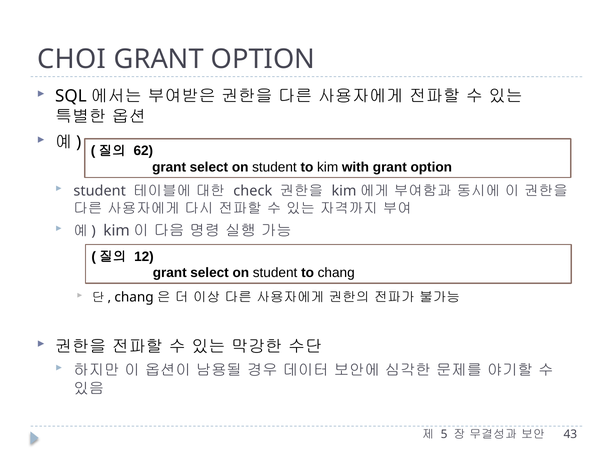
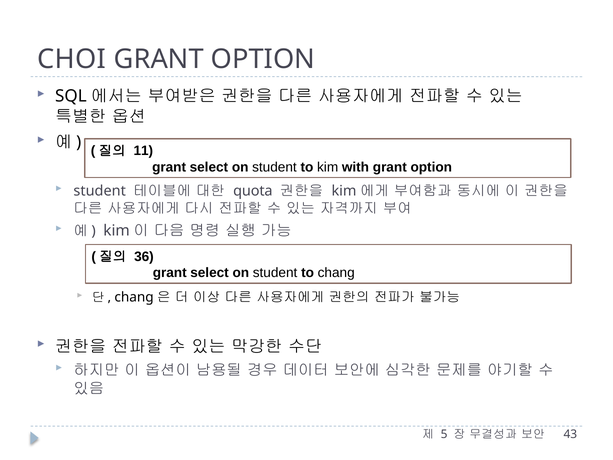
62: 62 -> 11
check: check -> quota
12: 12 -> 36
